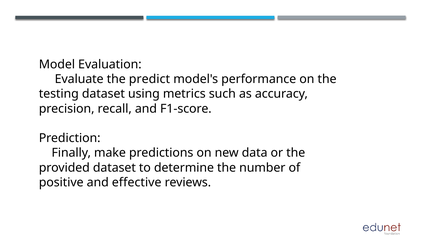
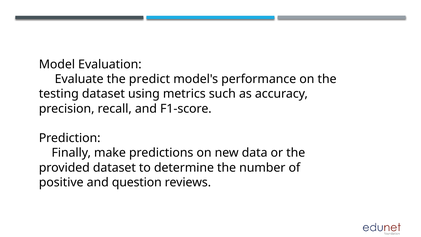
effective: effective -> question
